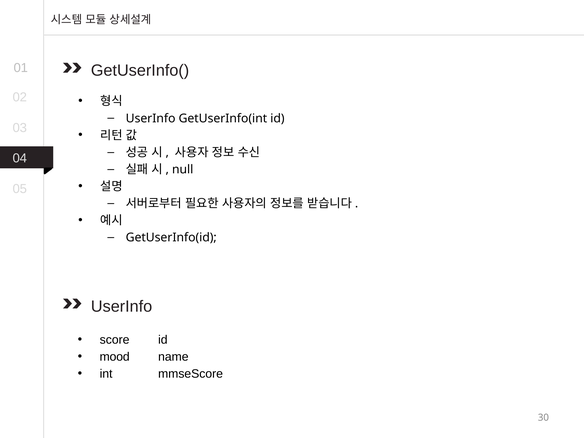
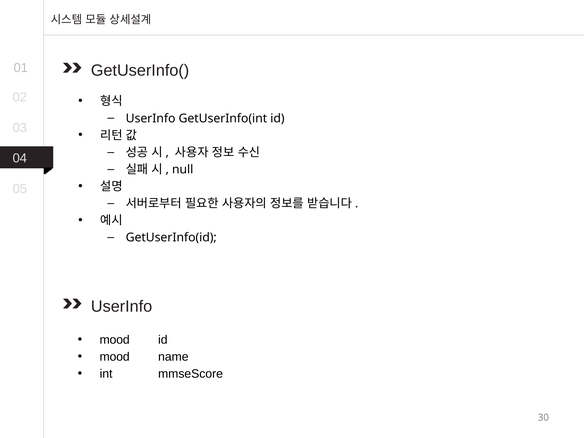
score at (115, 340): score -> mood
